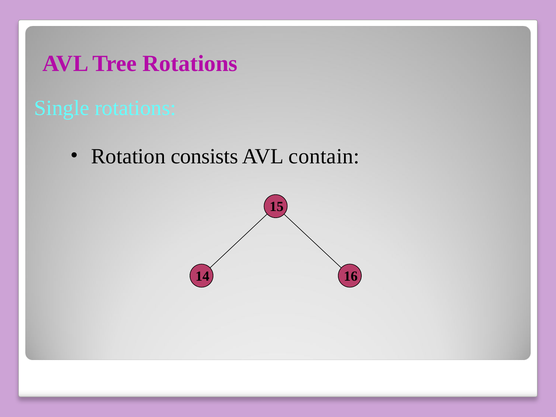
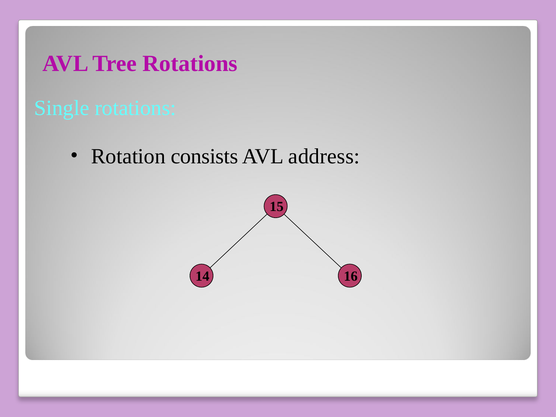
contain: contain -> address
